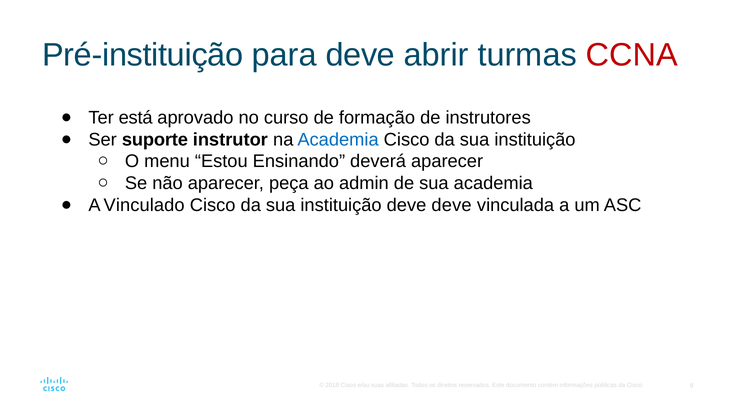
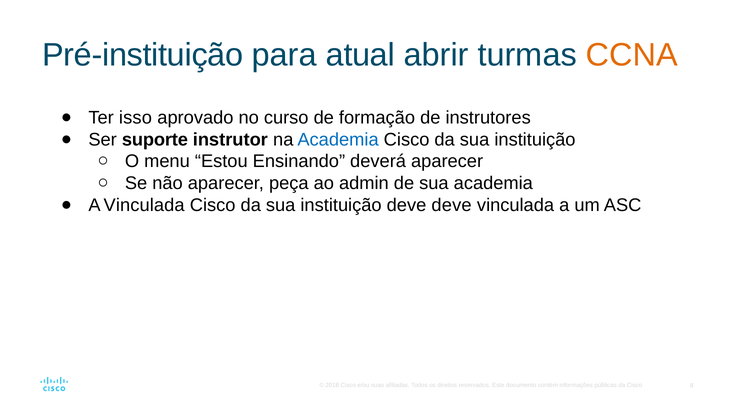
para deve: deve -> atual
CCNA colour: red -> orange
está: está -> isso
A Vinculado: Vinculado -> Vinculada
